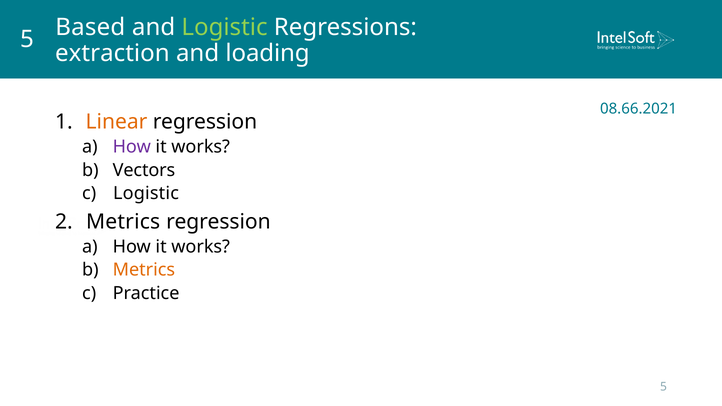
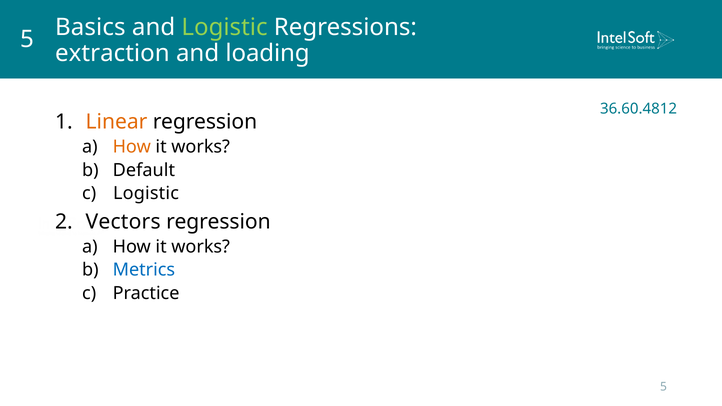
Based: Based -> Basics
08.66.2021: 08.66.2021 -> 36.60.4812
How at (132, 147) colour: purple -> orange
Vectors: Vectors -> Default
Metrics at (123, 222): Metrics -> Vectors
Metrics at (144, 270) colour: orange -> blue
